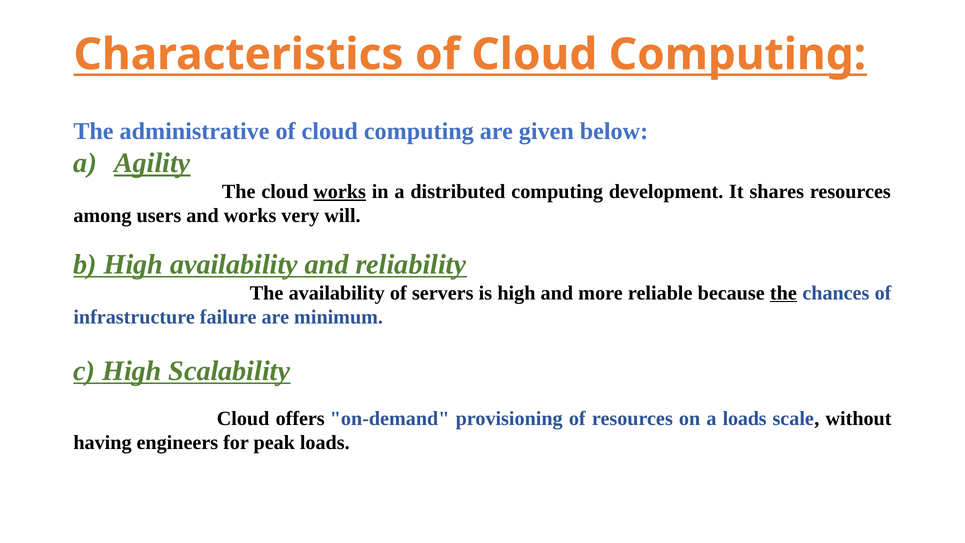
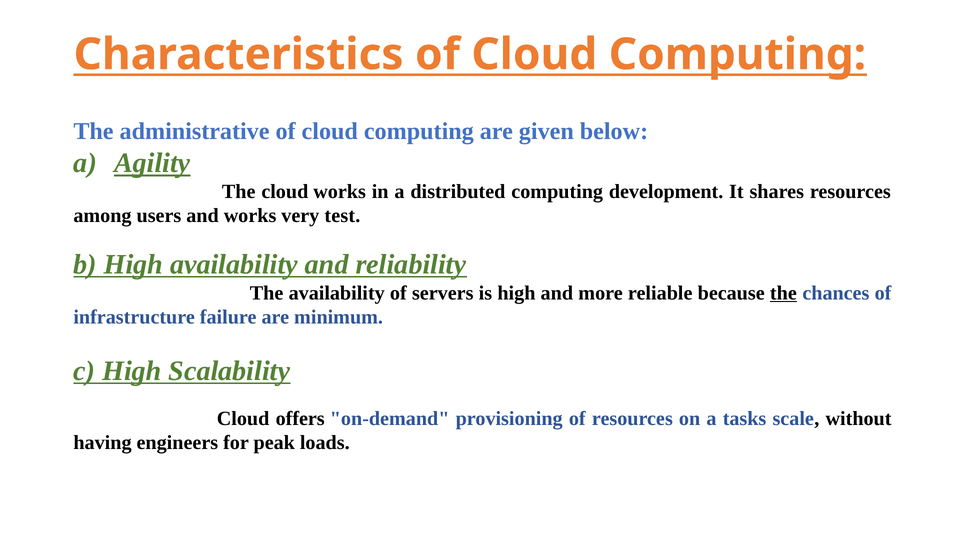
works at (340, 191) underline: present -> none
will: will -> test
a loads: loads -> tasks
